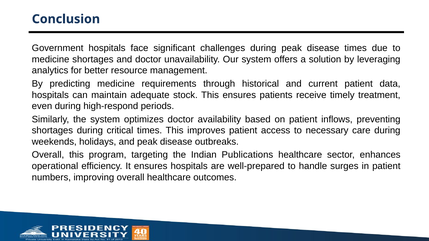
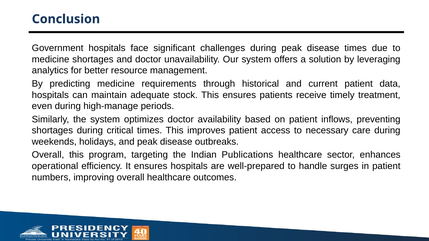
high-respond: high-respond -> high-manage
